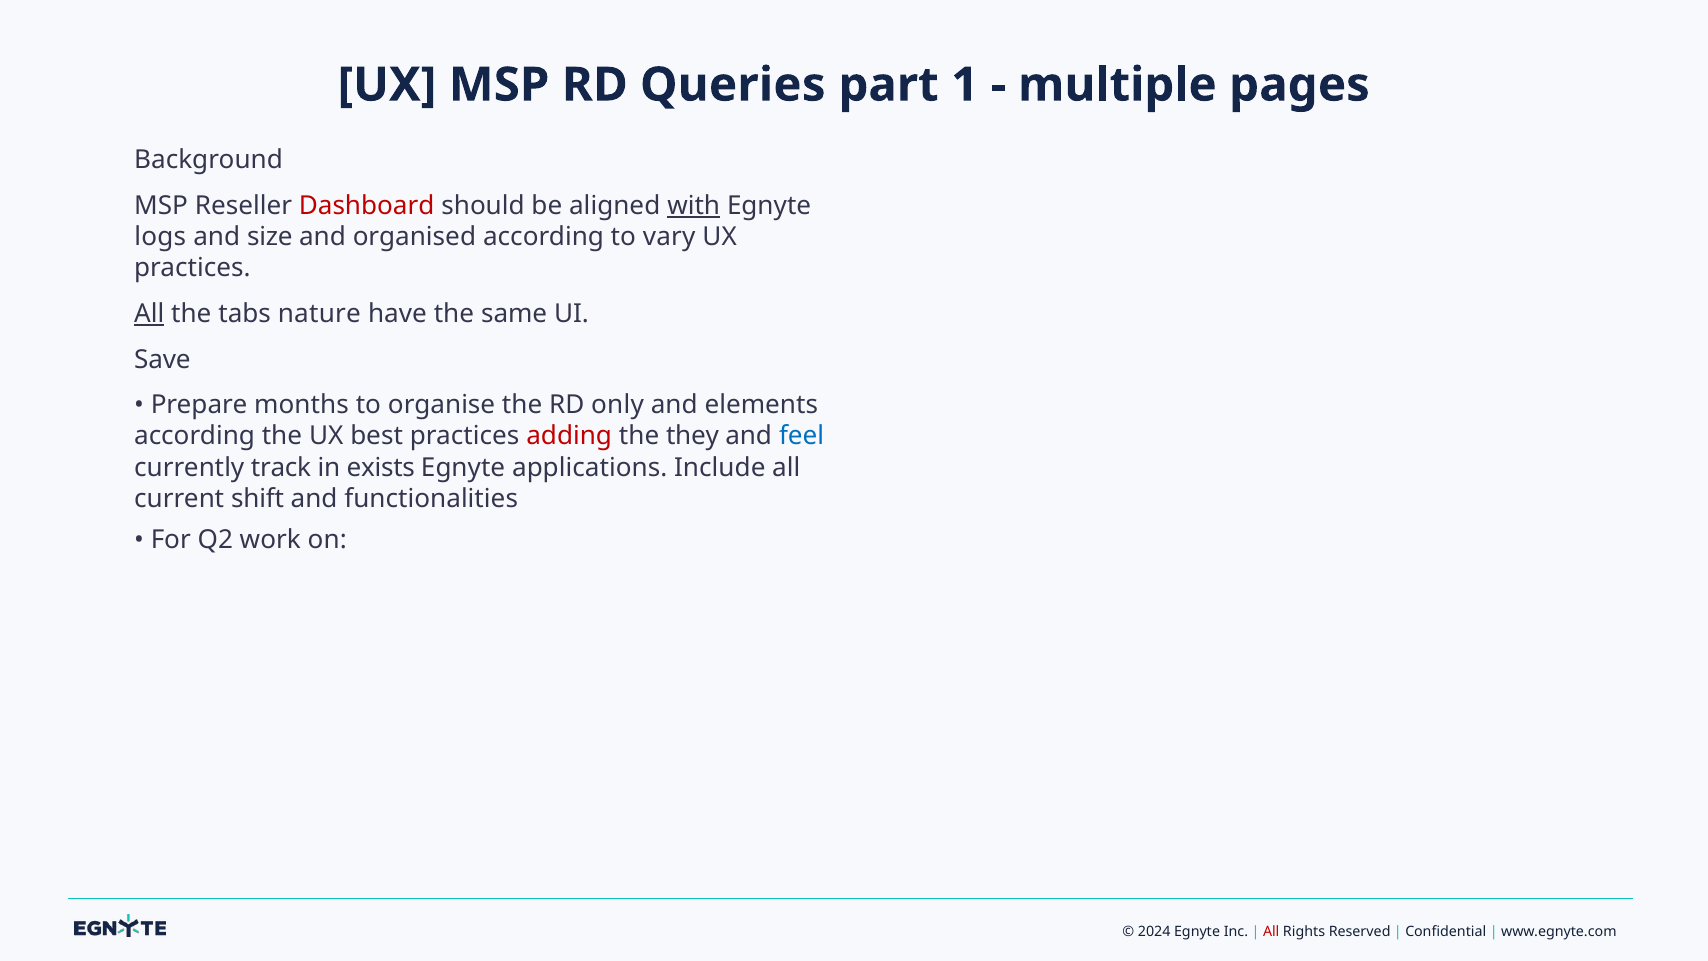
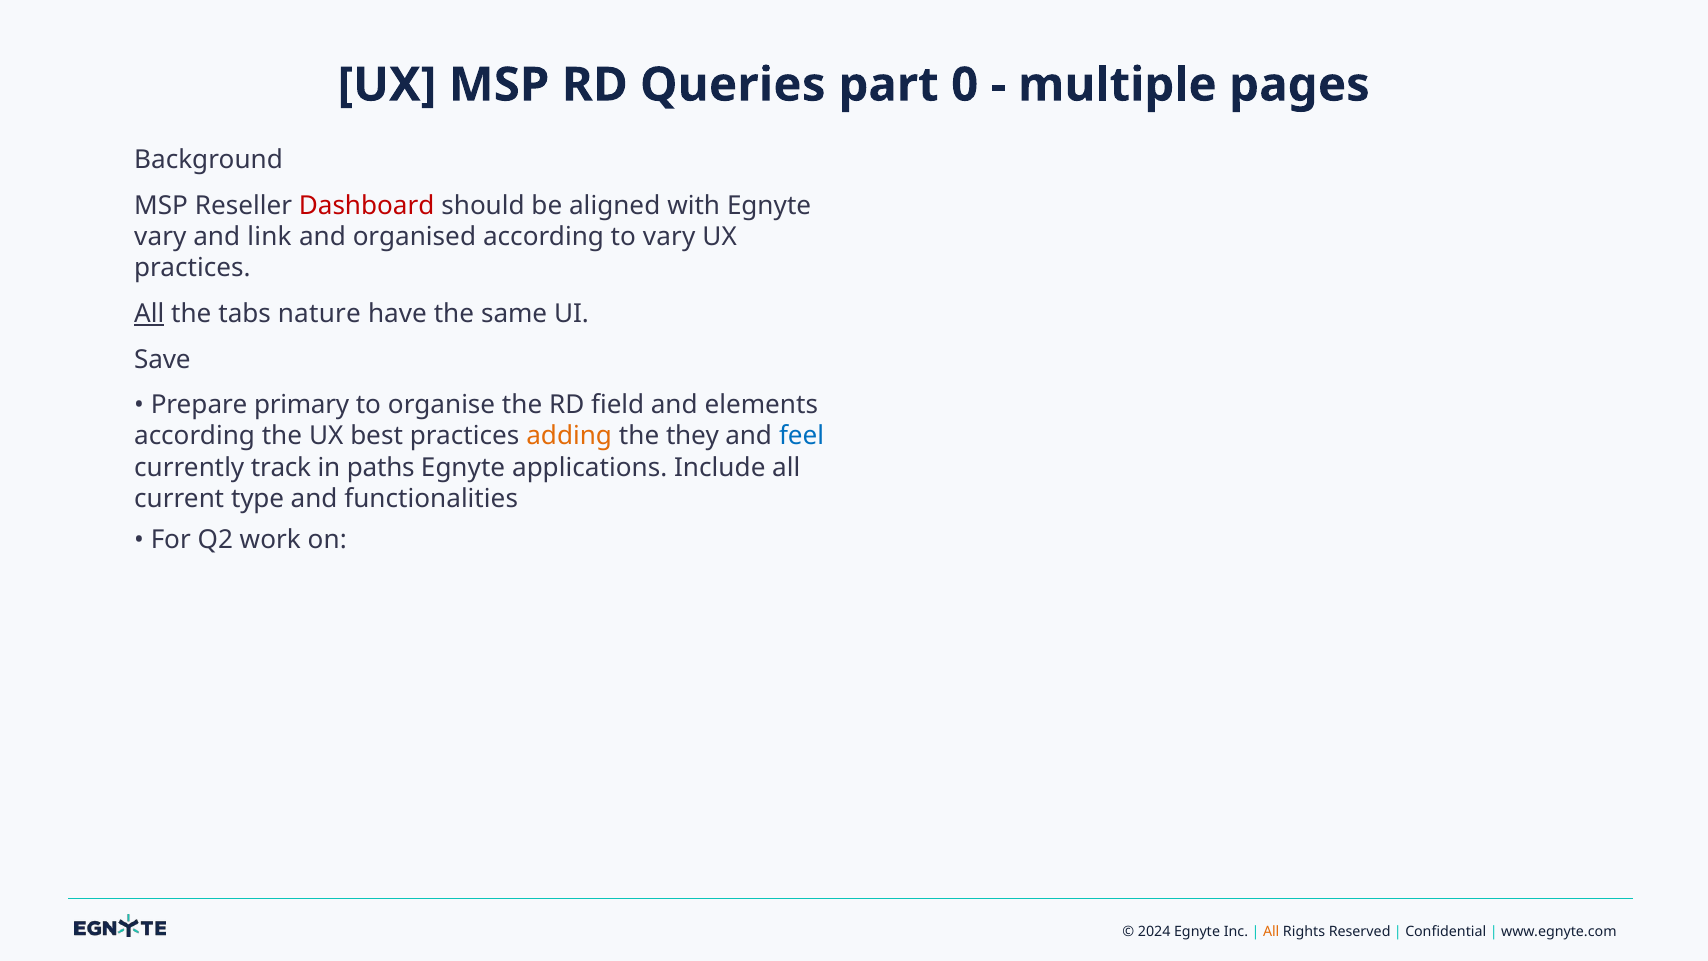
1: 1 -> 0
with underline: present -> none
logs at (160, 237): logs -> vary
size: size -> link
months: months -> primary
only: only -> field
adding colour: red -> orange
exists: exists -> paths
shift: shift -> type
All at (1271, 932) colour: red -> orange
